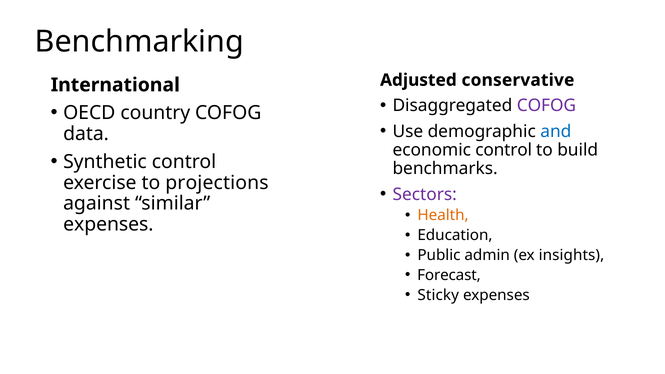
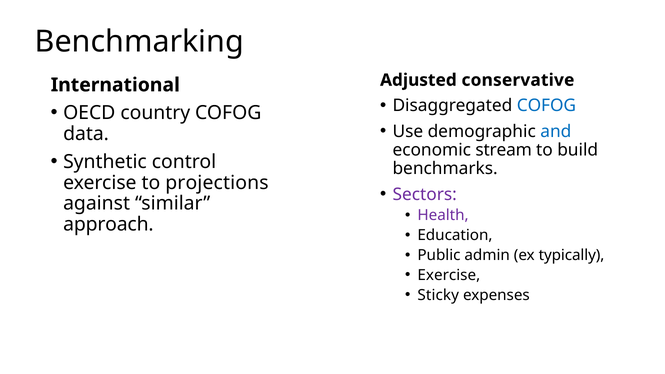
COFOG at (546, 106) colour: purple -> blue
economic control: control -> stream
Health colour: orange -> purple
expenses at (108, 225): expenses -> approach
insights: insights -> typically
Forecast at (449, 275): Forecast -> Exercise
